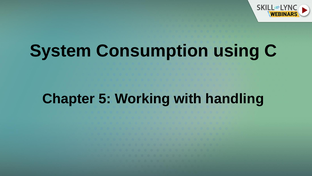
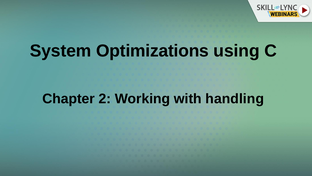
Consumption: Consumption -> Optimizations
5: 5 -> 2
